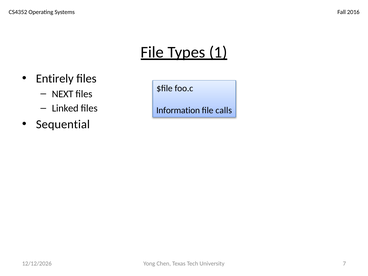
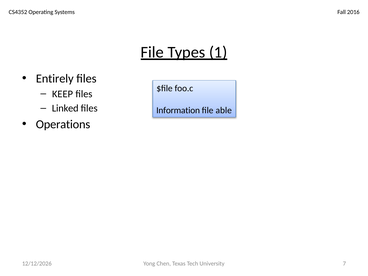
NEXT: NEXT -> KEEP
calls: calls -> able
Sequential: Sequential -> Operations
